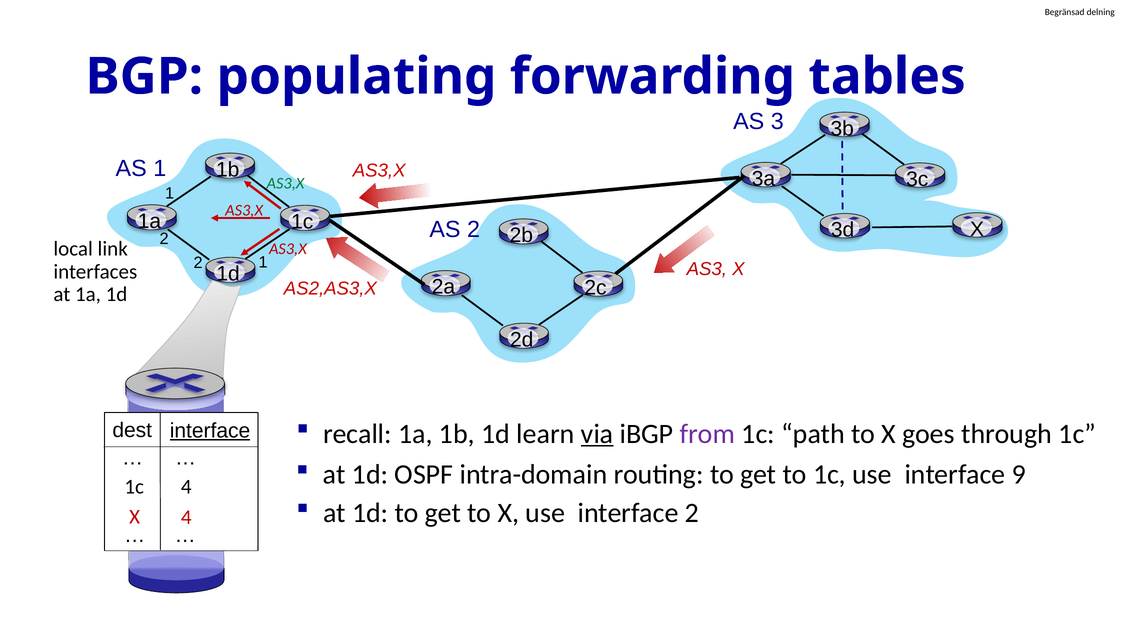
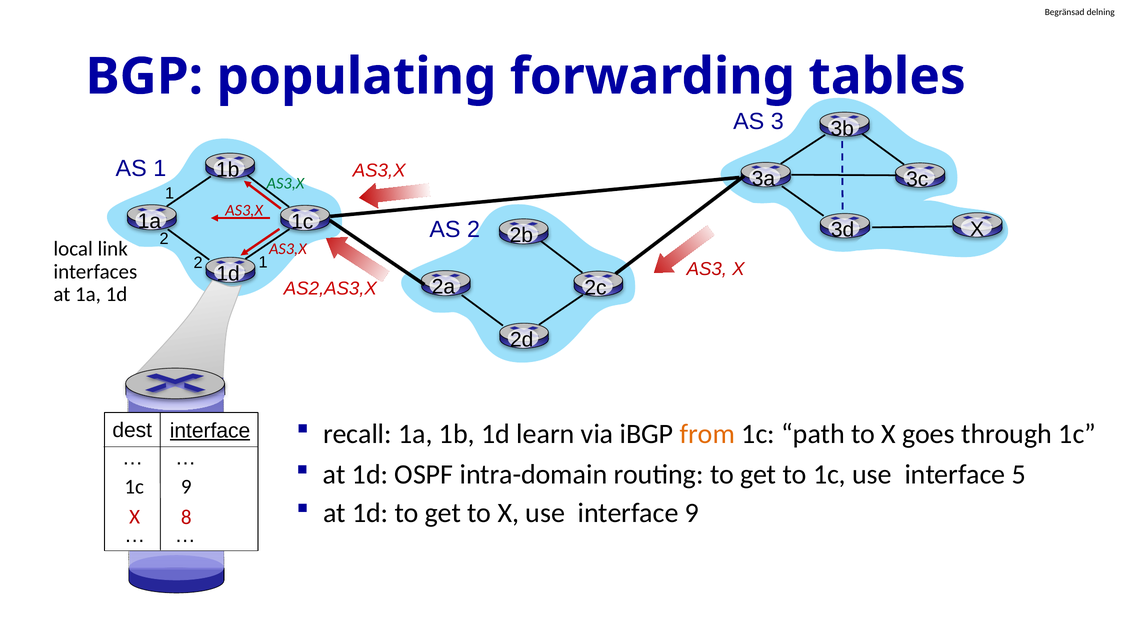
via underline: present -> none
from colour: purple -> orange
9: 9 -> 5
1c 4: 4 -> 9
interface 2: 2 -> 9
X 4: 4 -> 8
